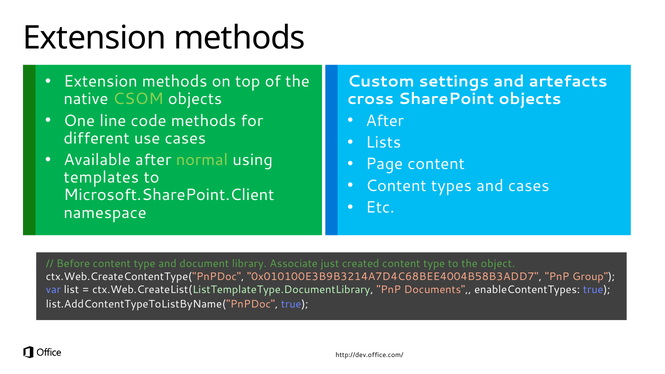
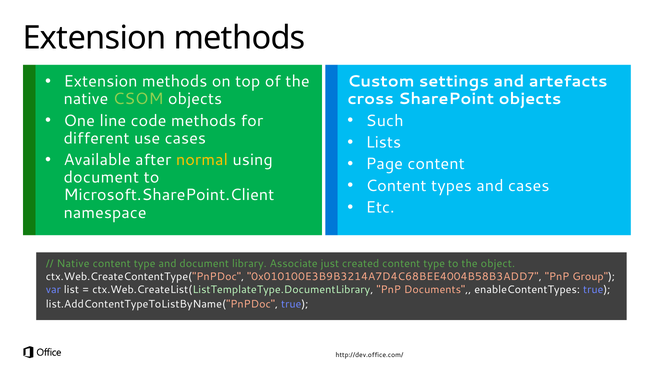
After at (385, 121): After -> Such
normal colour: light green -> yellow
templates at (101, 177): templates -> document
Before at (73, 263): Before -> Native
